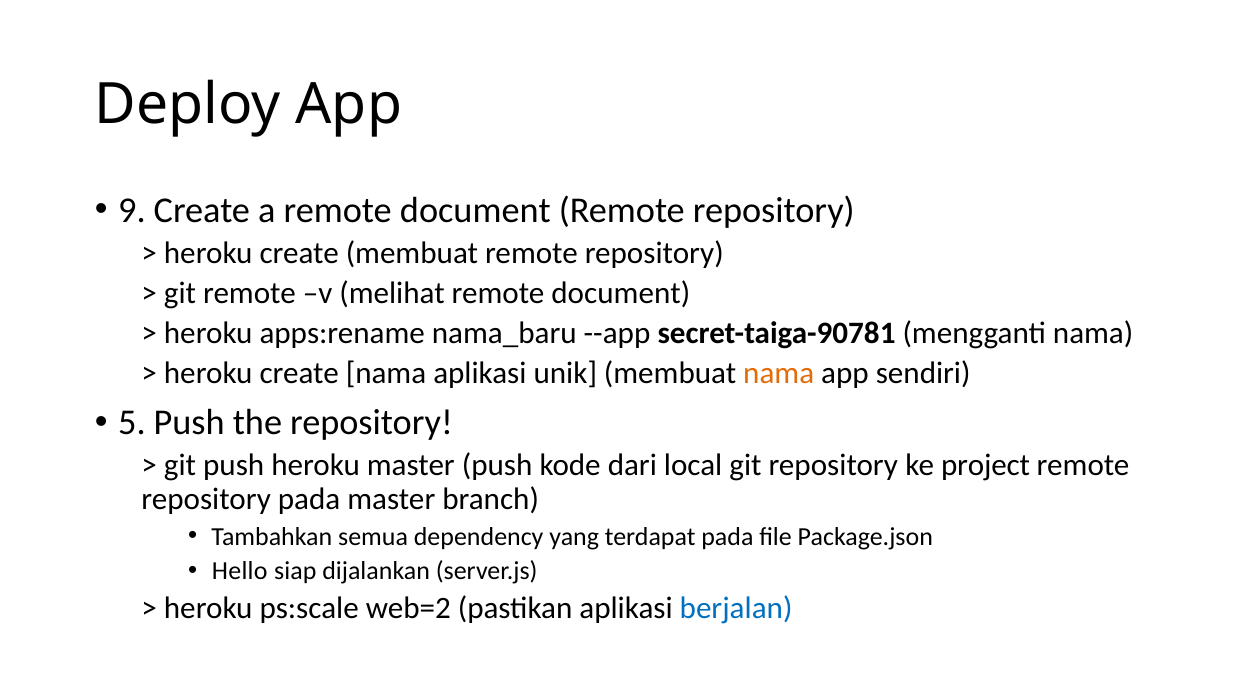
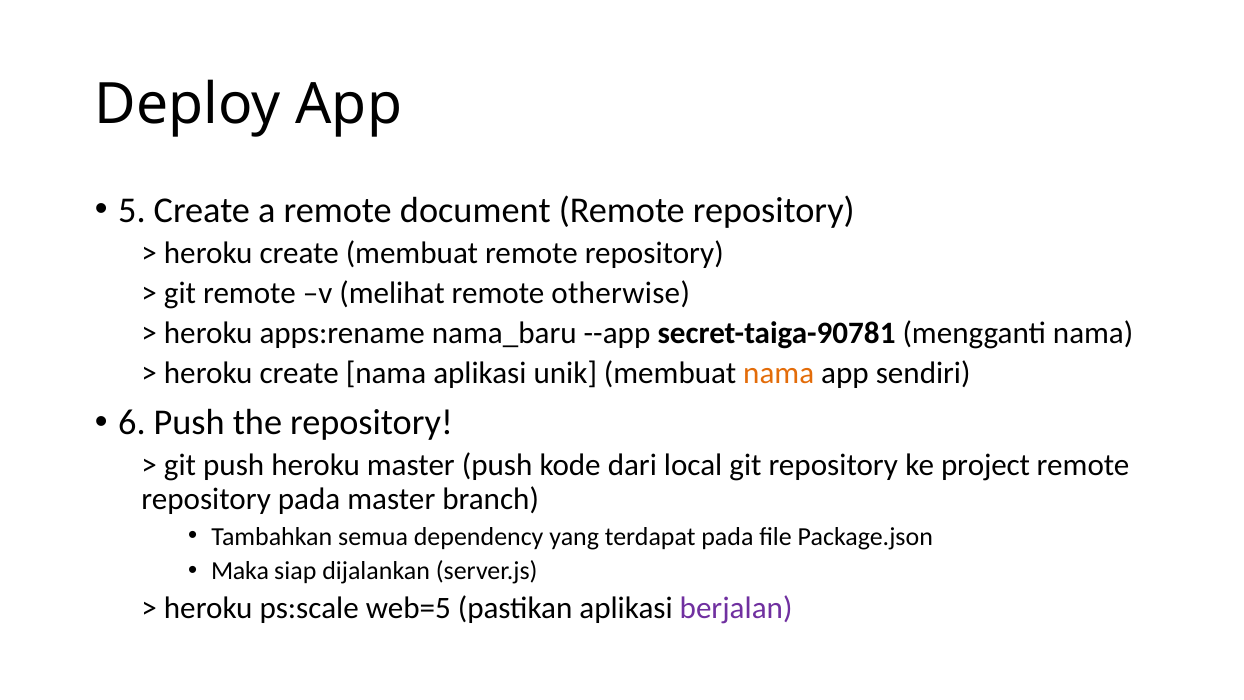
9: 9 -> 5
melihat remote document: document -> otherwise
5: 5 -> 6
Hello: Hello -> Maka
web=2: web=2 -> web=5
berjalan colour: blue -> purple
